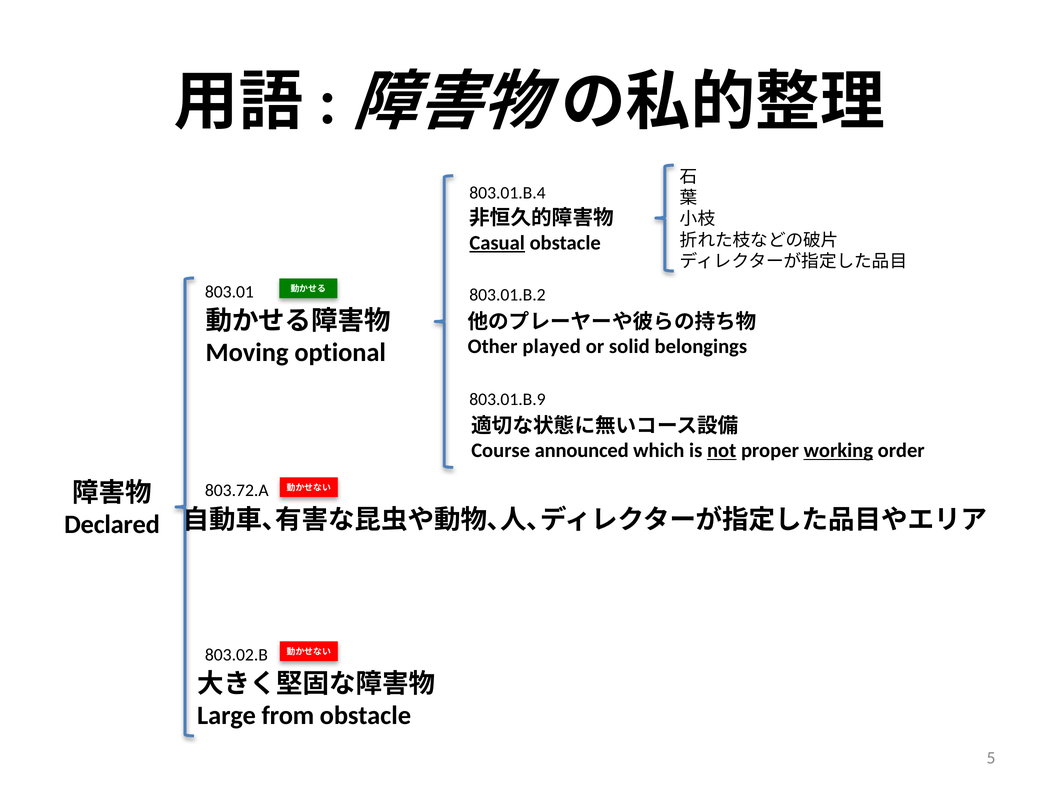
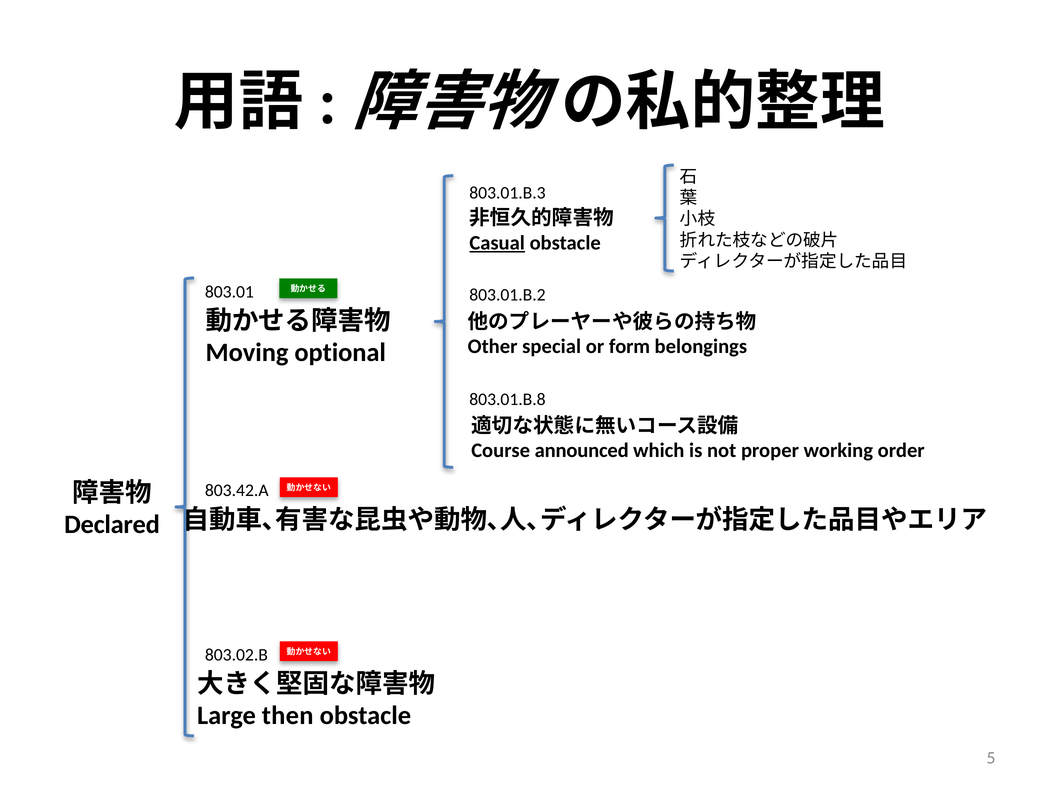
803.01.B.4: 803.01.B.4 -> 803.01.B.3
played: played -> special
solid: solid -> form
803.01.B.9: 803.01.B.9 -> 803.01.B.8
not underline: present -> none
working underline: present -> none
803.72.A: 803.72.A -> 803.42.A
from: from -> then
